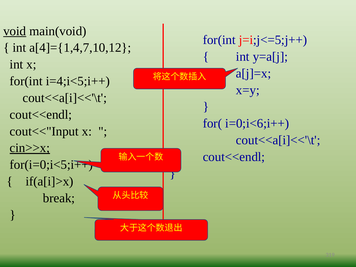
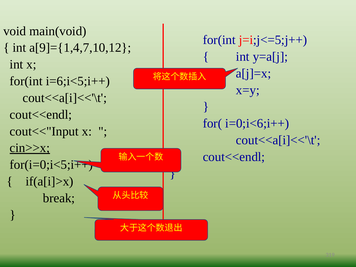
void underline: present -> none
a[4]={1,4,7,10,12: a[4]={1,4,7,10,12 -> a[9]={1,4,7,10,12
i=4;i<5;i++: i=4;i<5;i++ -> i=6;i<5;i++
